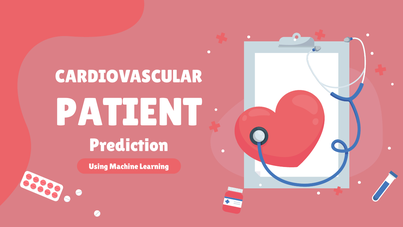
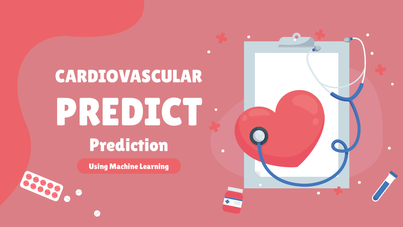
PATIENT: PATIENT -> PREDICT
